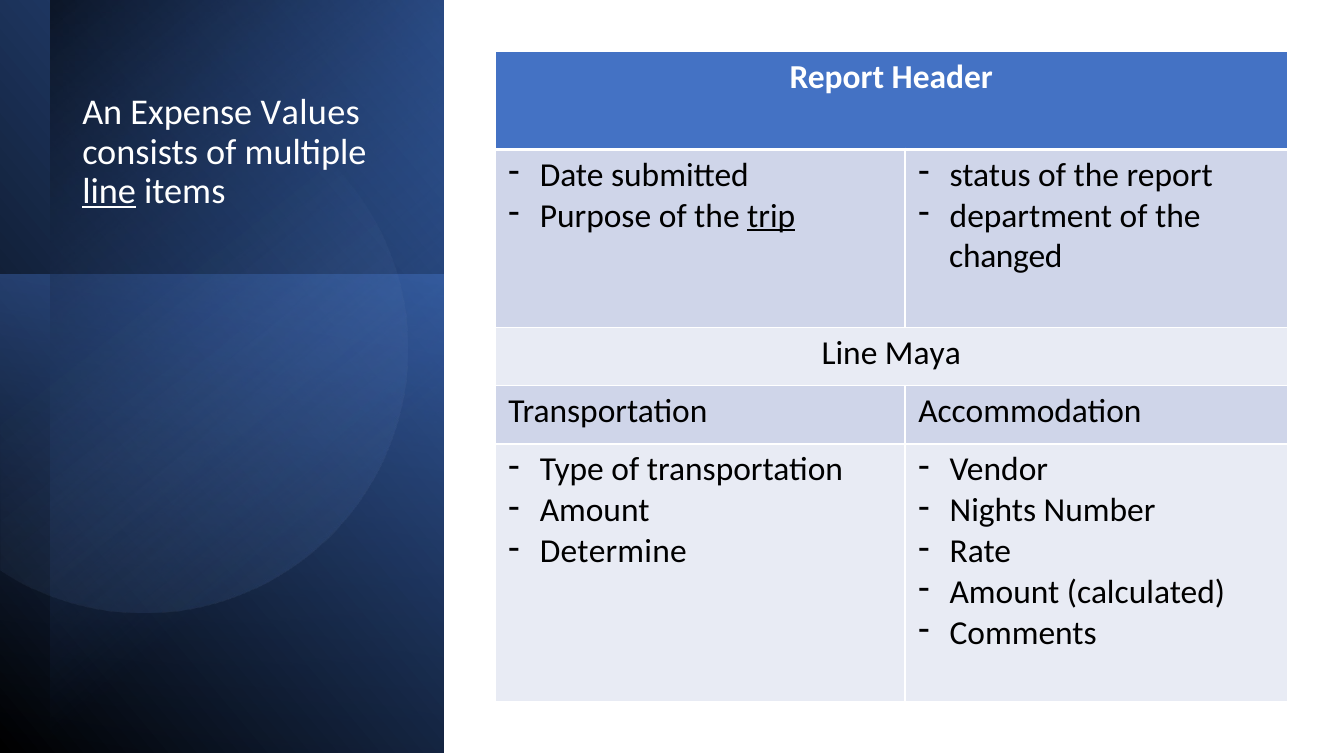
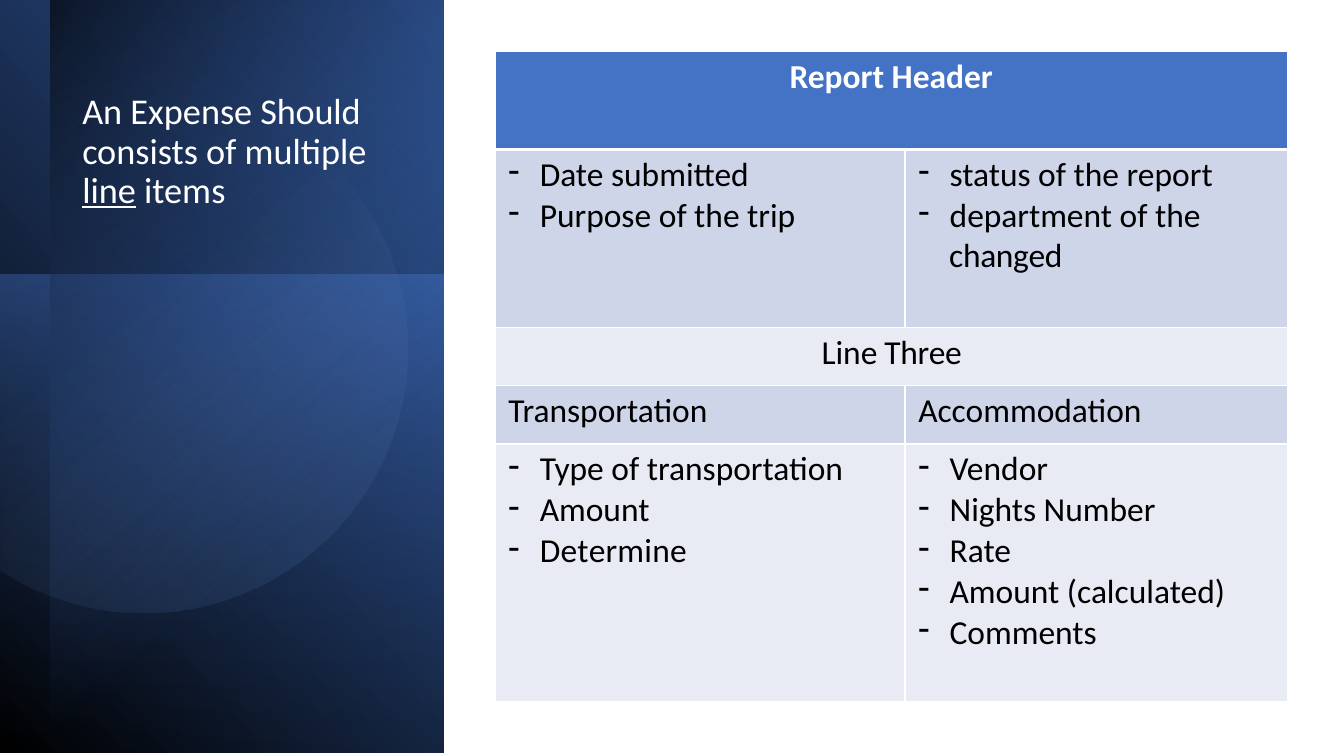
Values: Values -> Should
trip underline: present -> none
Maya: Maya -> Three
